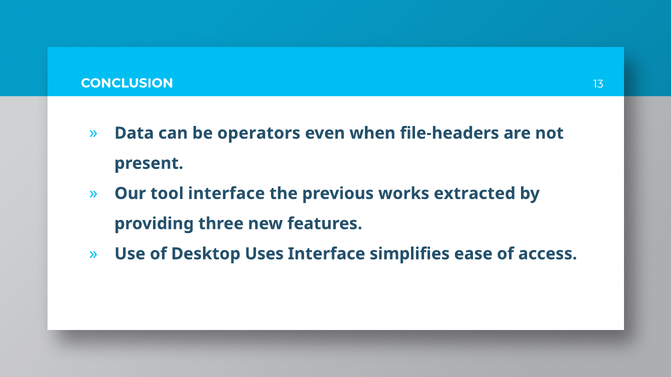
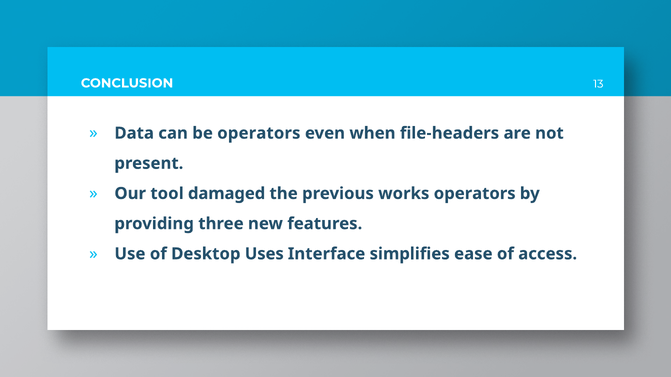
tool interface: interface -> damaged
works extracted: extracted -> operators
